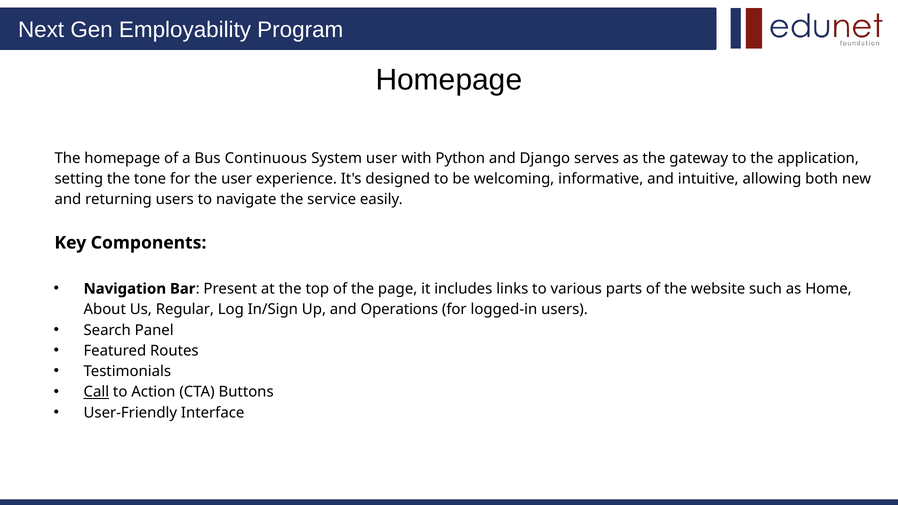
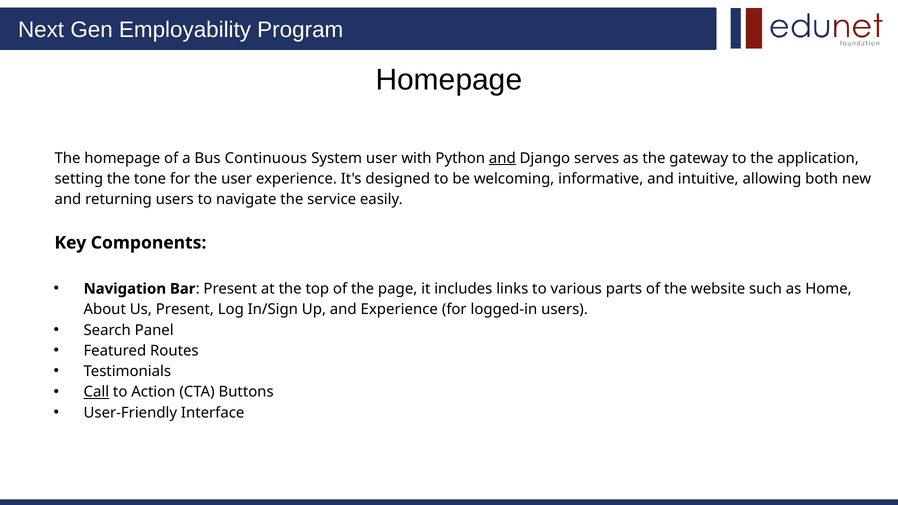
and at (502, 158) underline: none -> present
Us Regular: Regular -> Present
and Operations: Operations -> Experience
